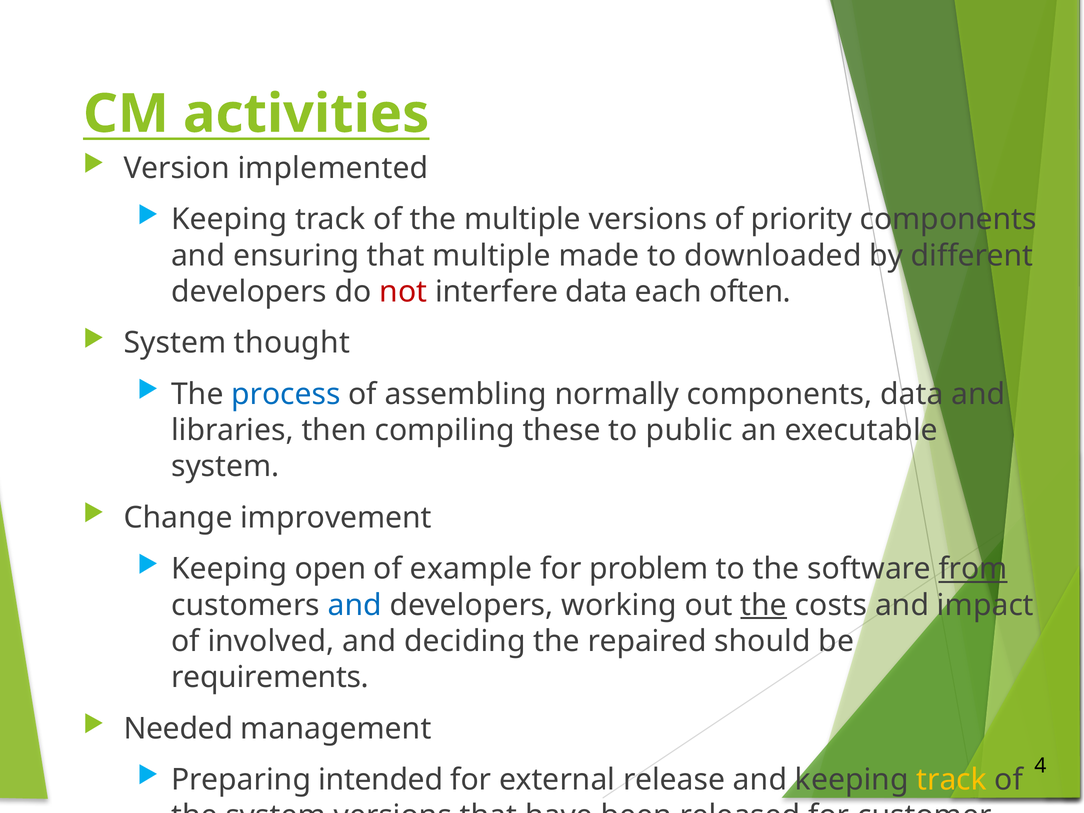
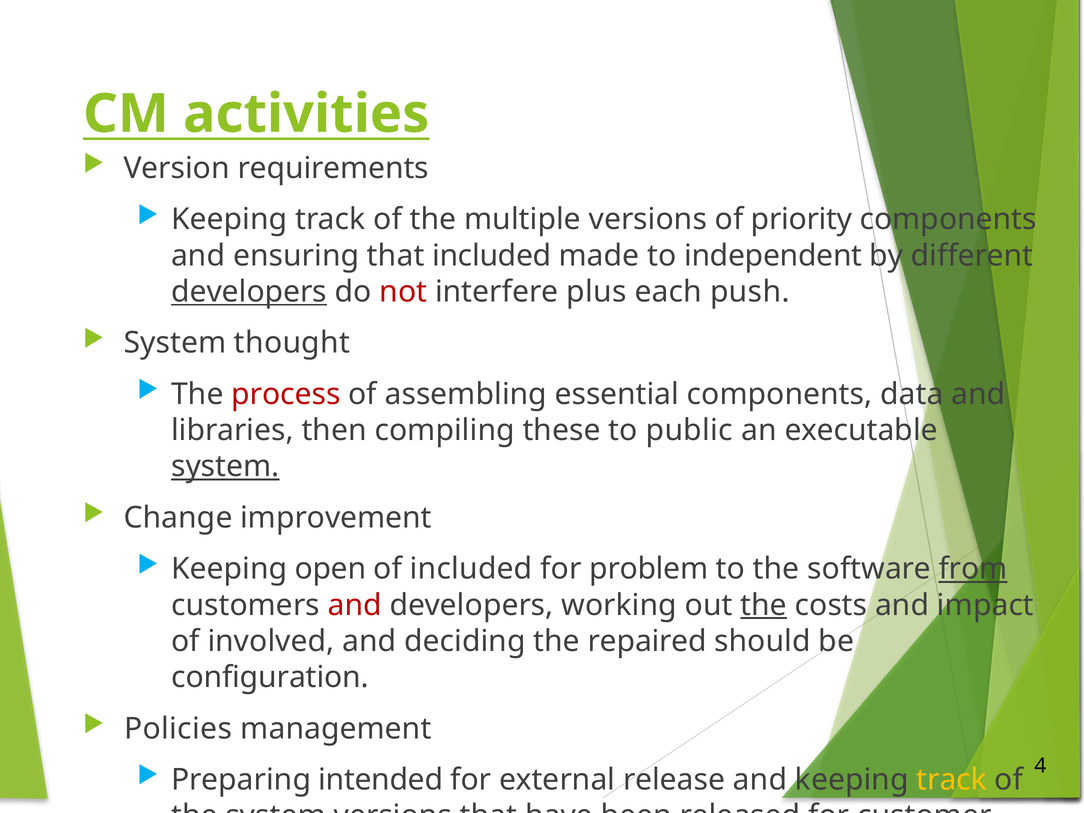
implemented: implemented -> requirements
that multiple: multiple -> included
downloaded: downloaded -> independent
developers at (249, 292) underline: none -> present
interfere data: data -> plus
often: often -> push
process colour: blue -> red
normally: normally -> essential
system at (225, 467) underline: none -> present
of example: example -> included
and at (355, 605) colour: blue -> red
requirements: requirements -> configuration
Needed: Needed -> Policies
